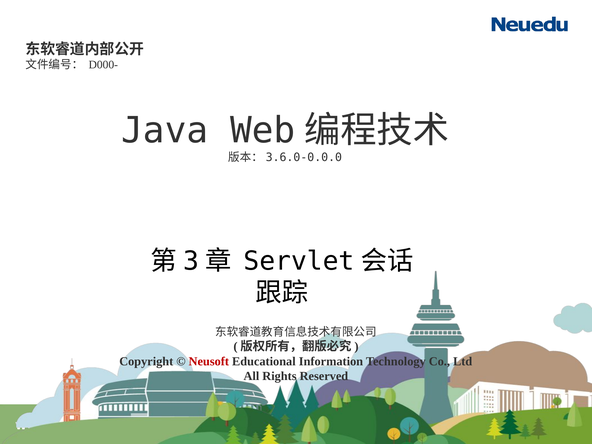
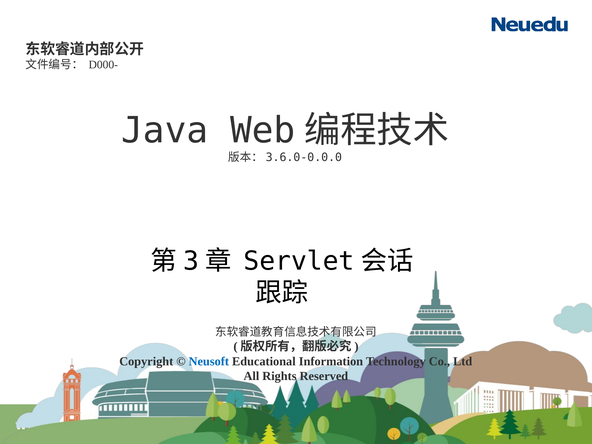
Neusoft colour: red -> blue
